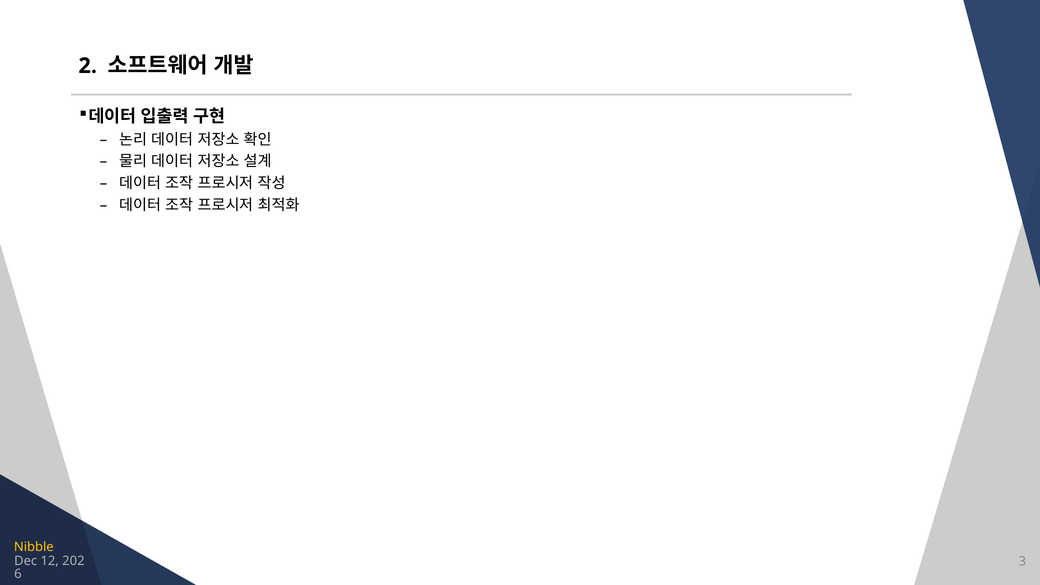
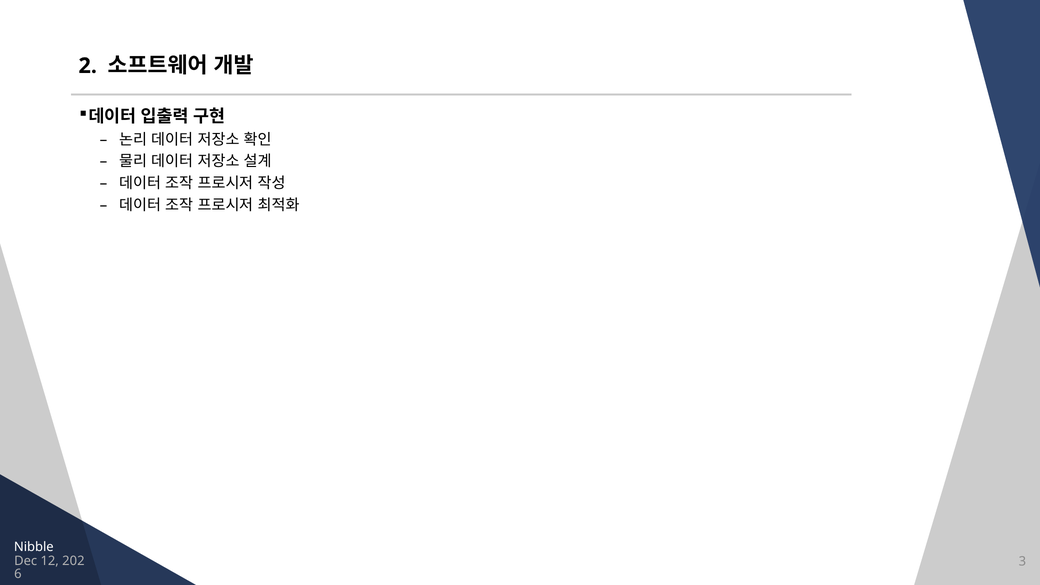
Nibble colour: yellow -> white
